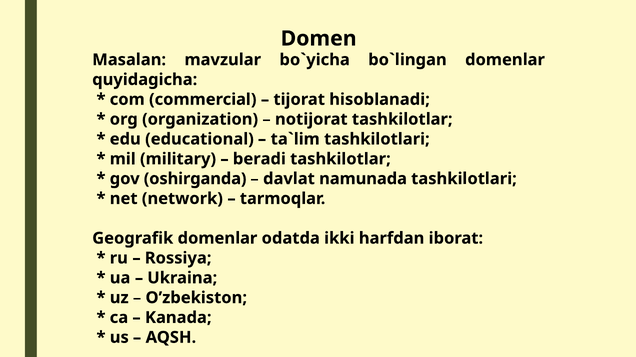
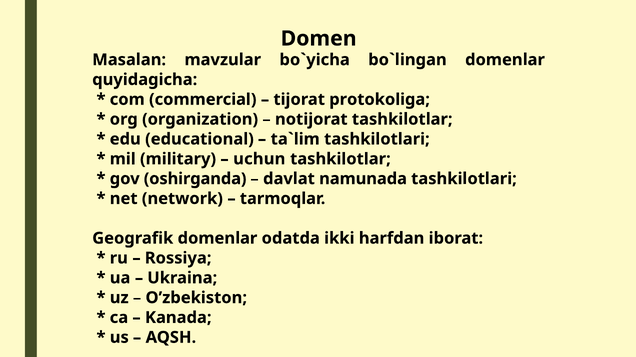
hisoblanadi: hisoblanadi -> protokoliga
beradi: beradi -> uchun
